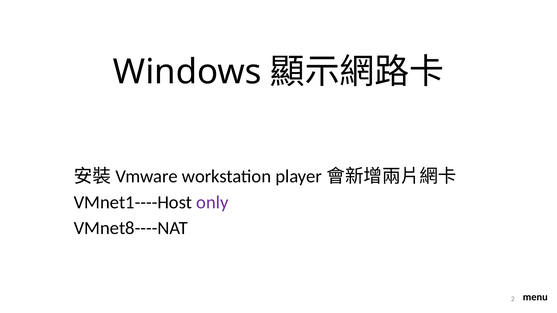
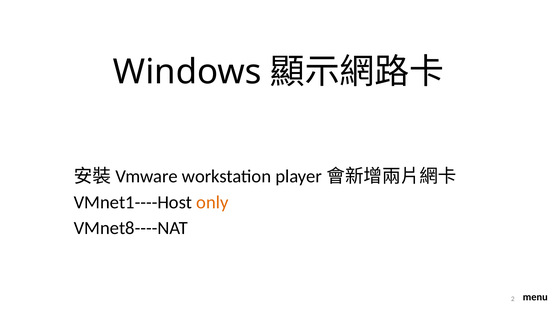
only colour: purple -> orange
